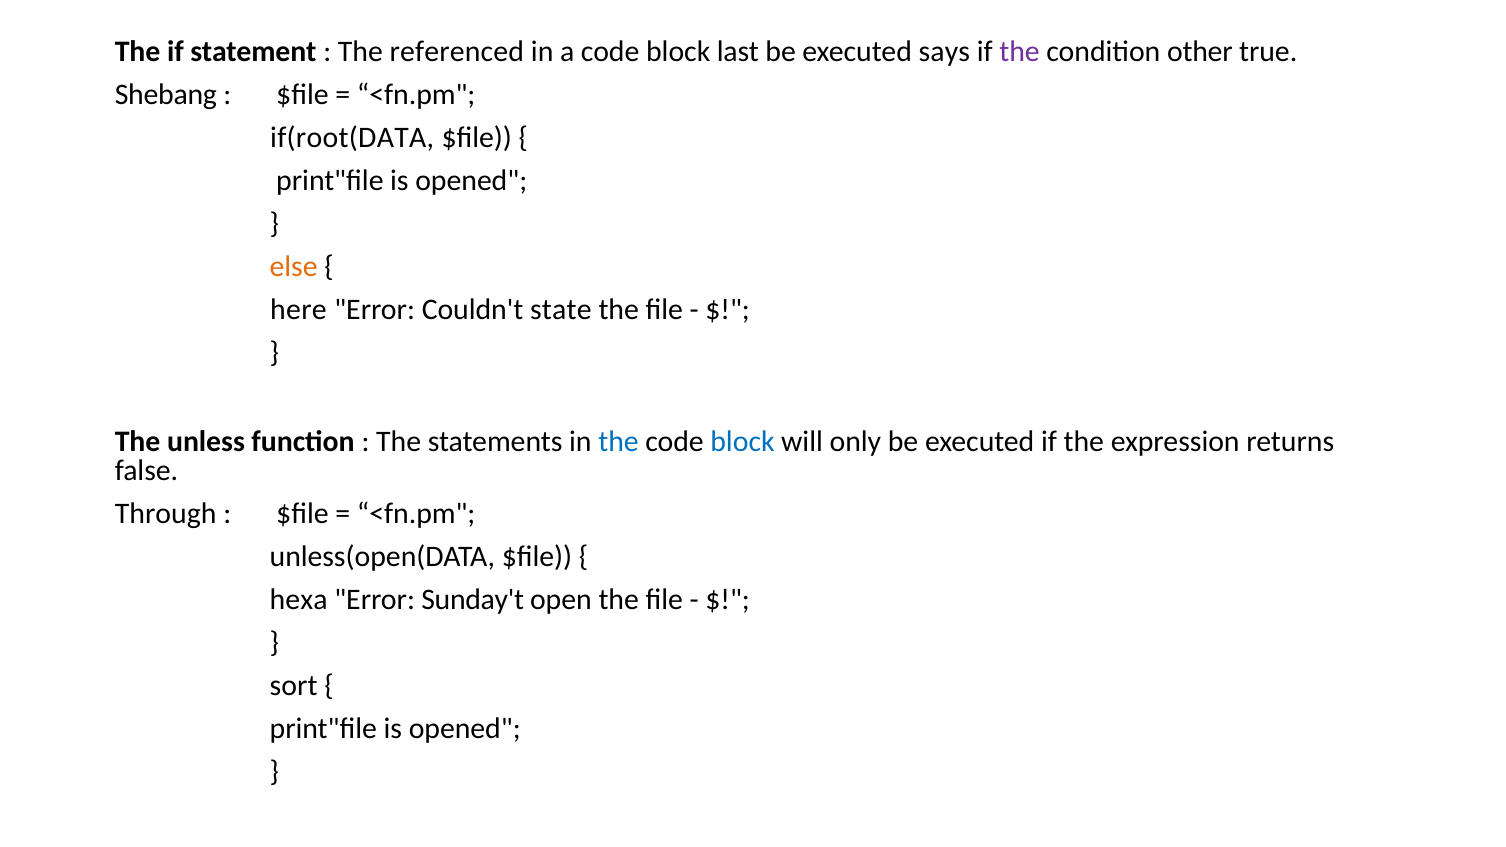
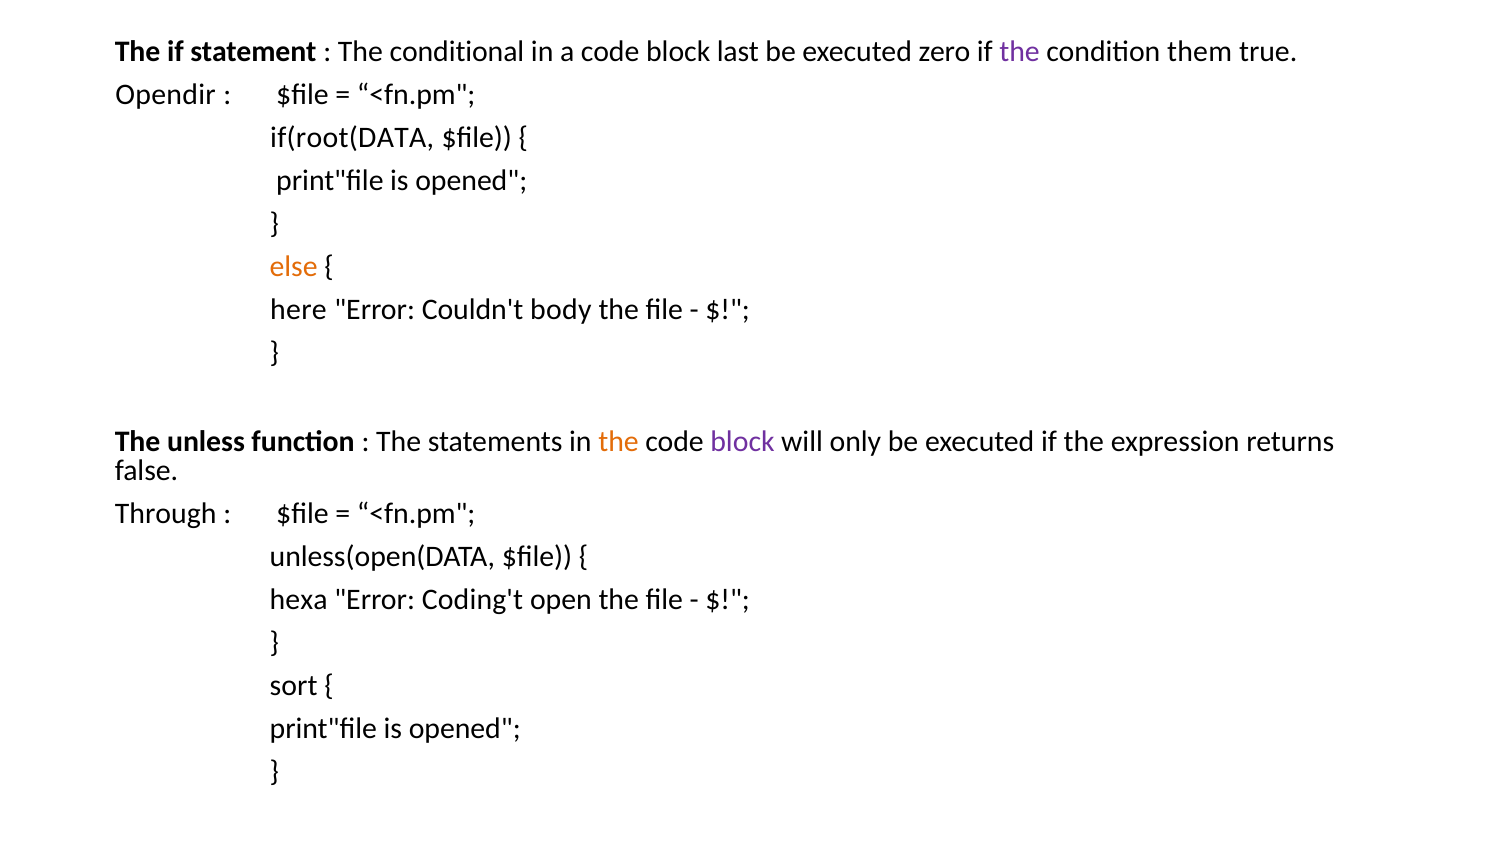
referenced: referenced -> conditional
says: says -> zero
other: other -> them
Shebang: Shebang -> Opendir
state: state -> body
the at (619, 442) colour: blue -> orange
block at (742, 442) colour: blue -> purple
Sunday't: Sunday't -> Coding't
